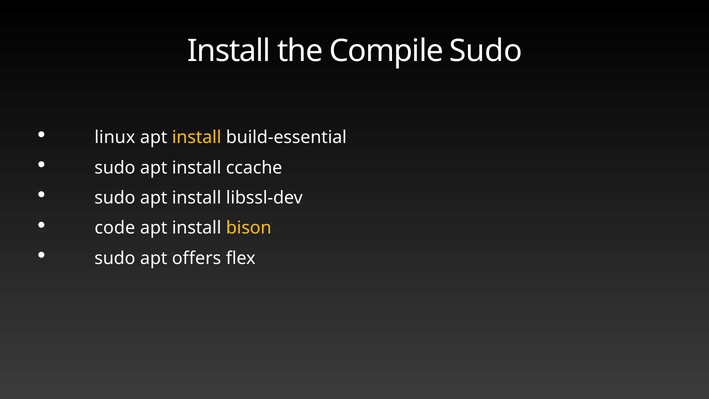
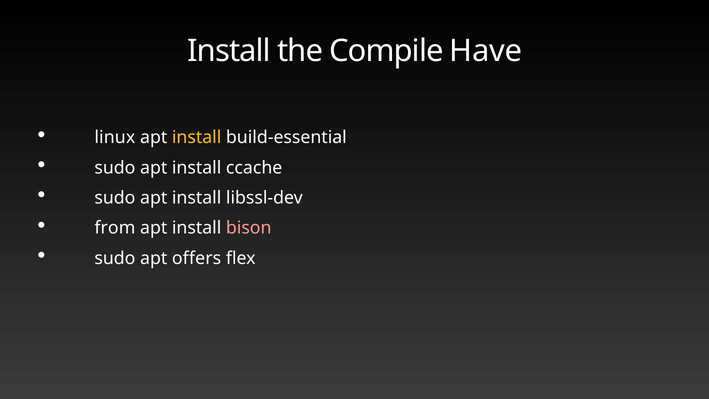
Compile Sudo: Sudo -> Have
code: code -> from
bison colour: yellow -> pink
